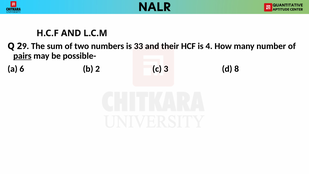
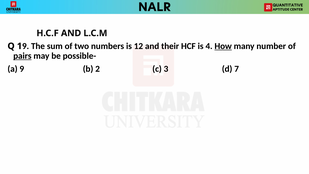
Q 2: 2 -> 1
33: 33 -> 12
How underline: none -> present
a 6: 6 -> 9
8: 8 -> 7
